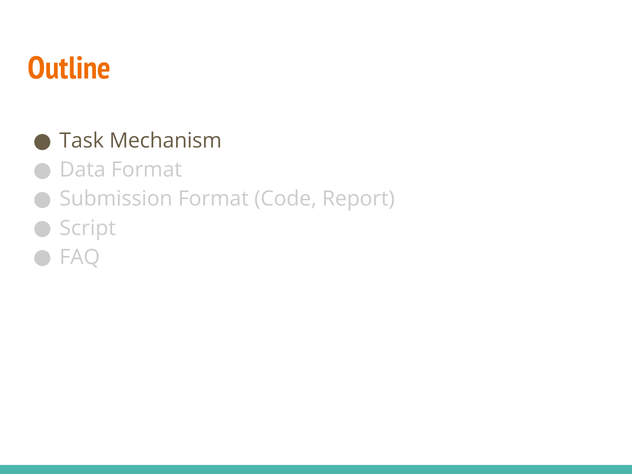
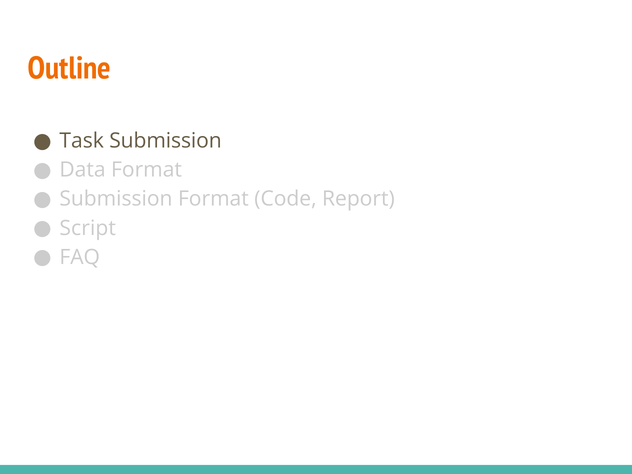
Task Mechanism: Mechanism -> Submission
